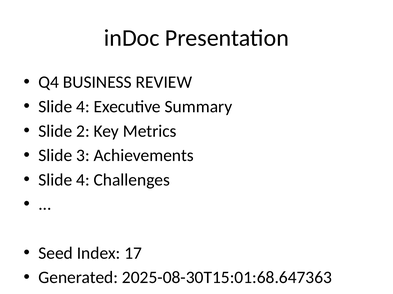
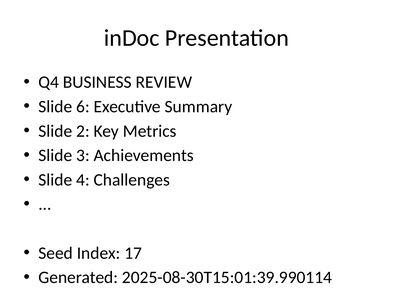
4 at (83, 107): 4 -> 6
2025-08-30T15:01:68.647363: 2025-08-30T15:01:68.647363 -> 2025-08-30T15:01:39.990114
